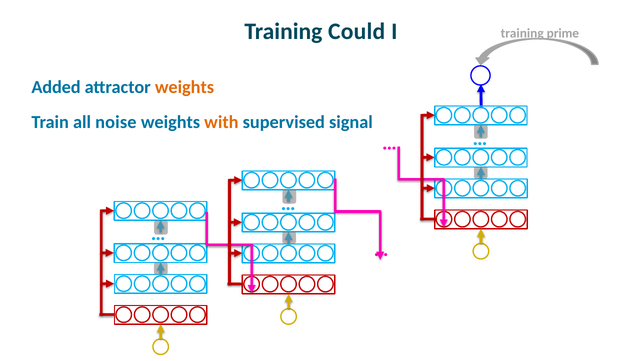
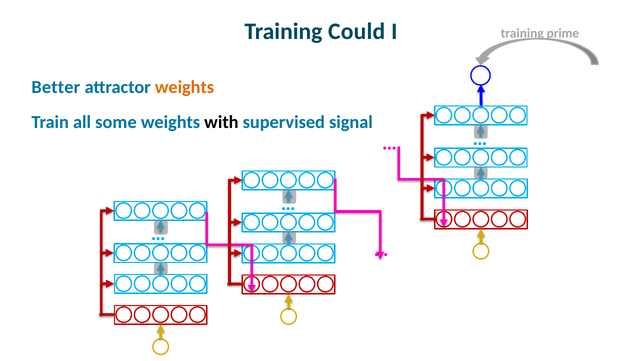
Added: Added -> Better
noise: noise -> some
with colour: orange -> black
